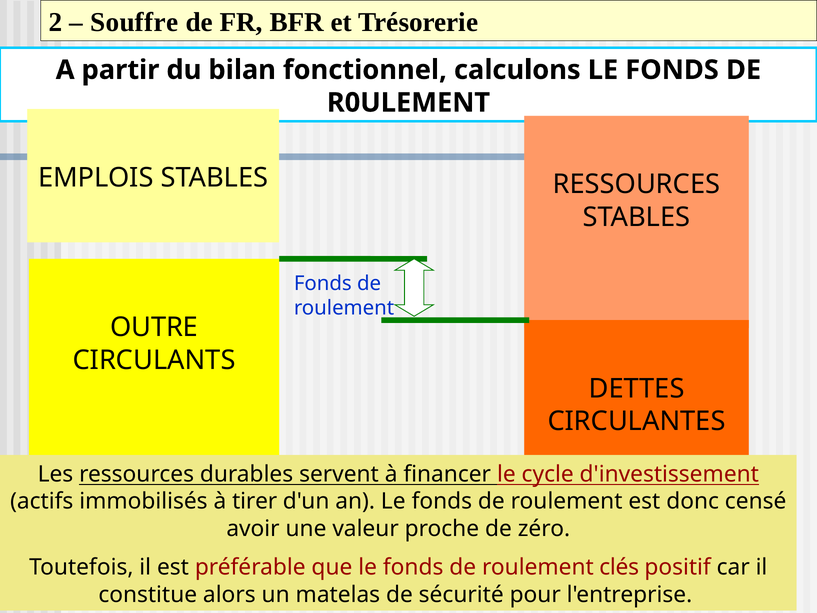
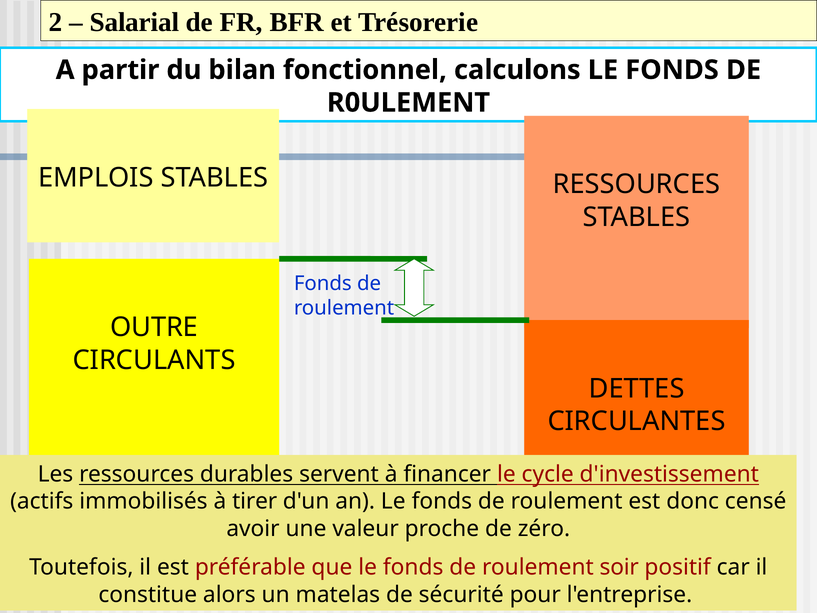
Souffre: Souffre -> Salarial
clés: clés -> soir
